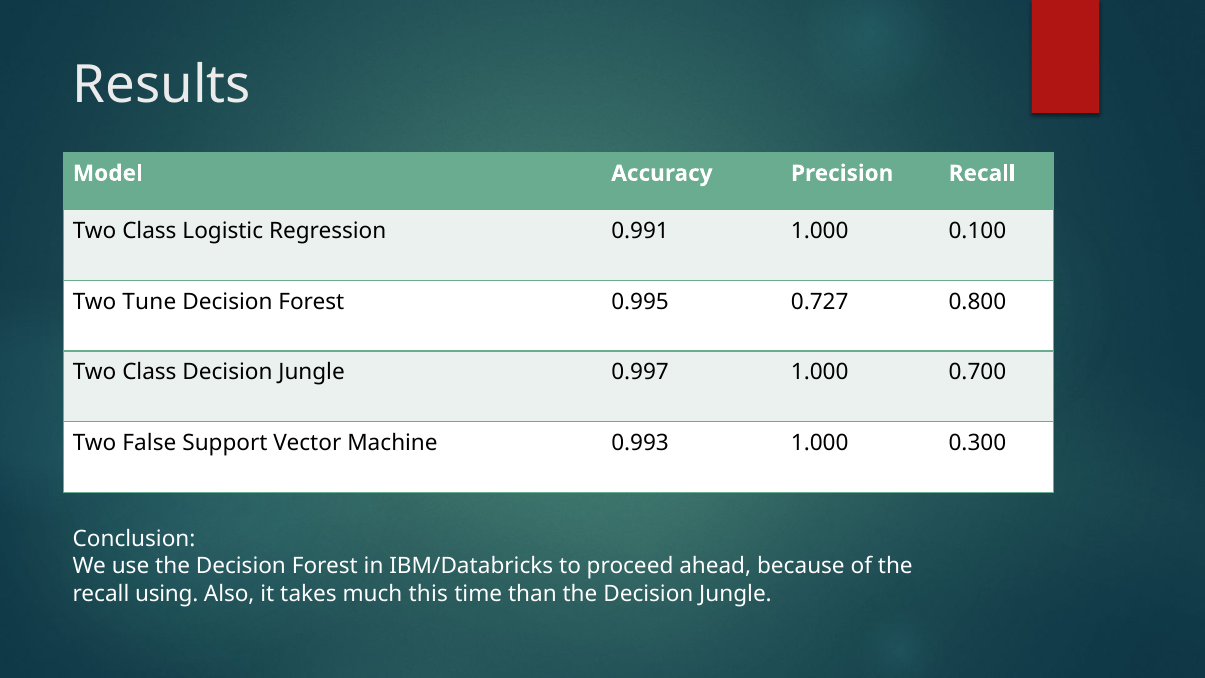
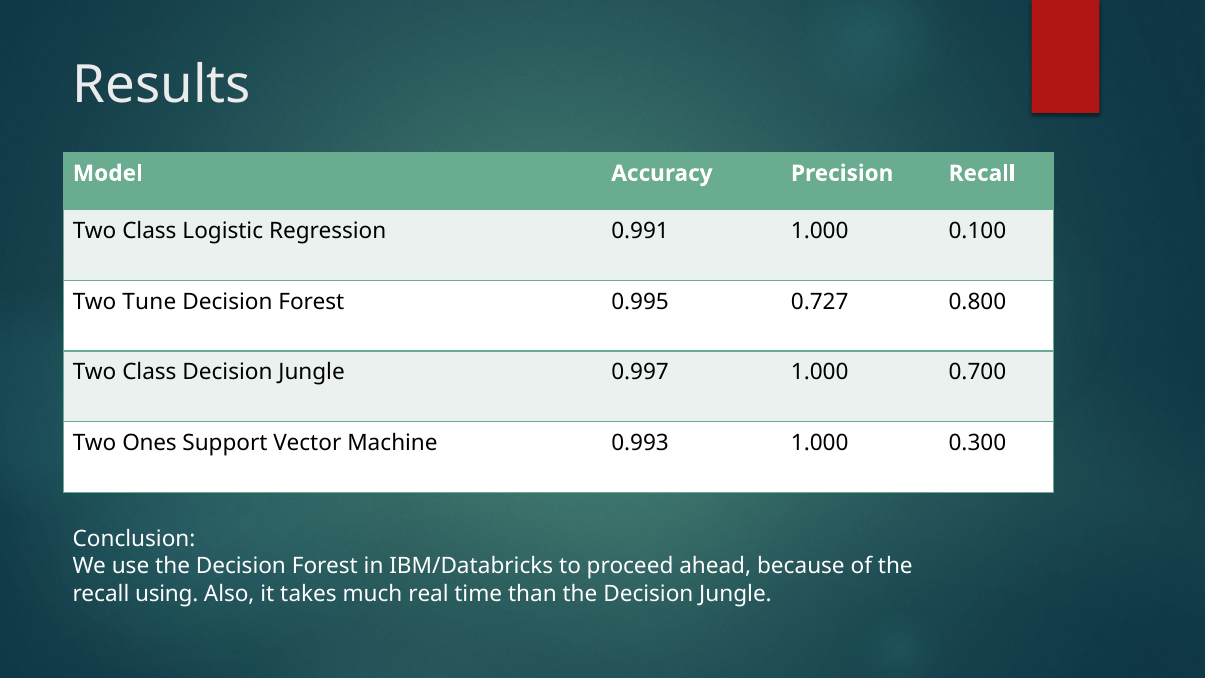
False: False -> Ones
this: this -> real
